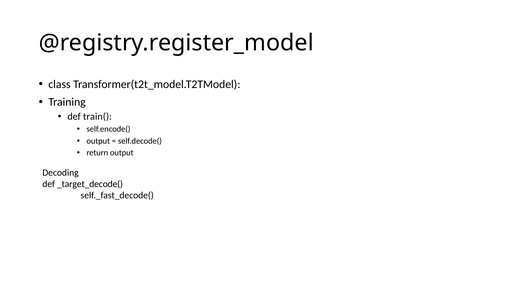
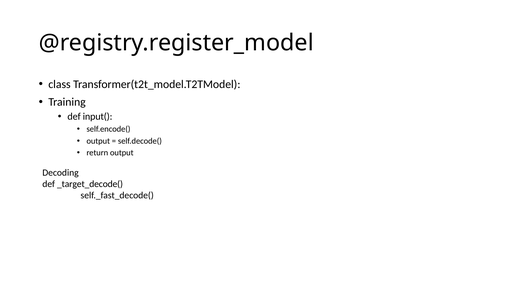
train(: train( -> input(
